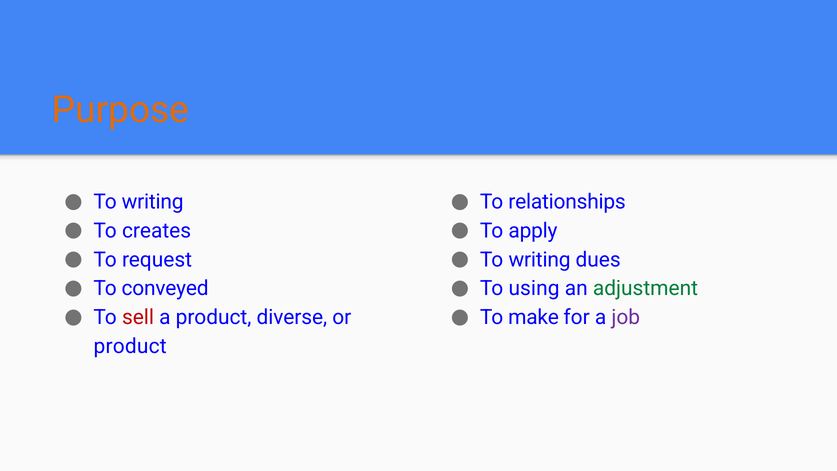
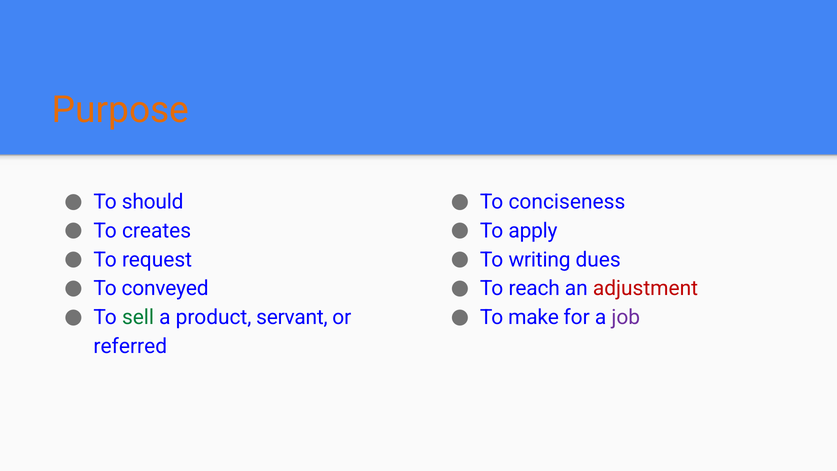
writing at (153, 202): writing -> should
relationships: relationships -> conciseness
using: using -> reach
adjustment colour: green -> red
sell colour: red -> green
diverse: diverse -> servant
product at (130, 346): product -> referred
